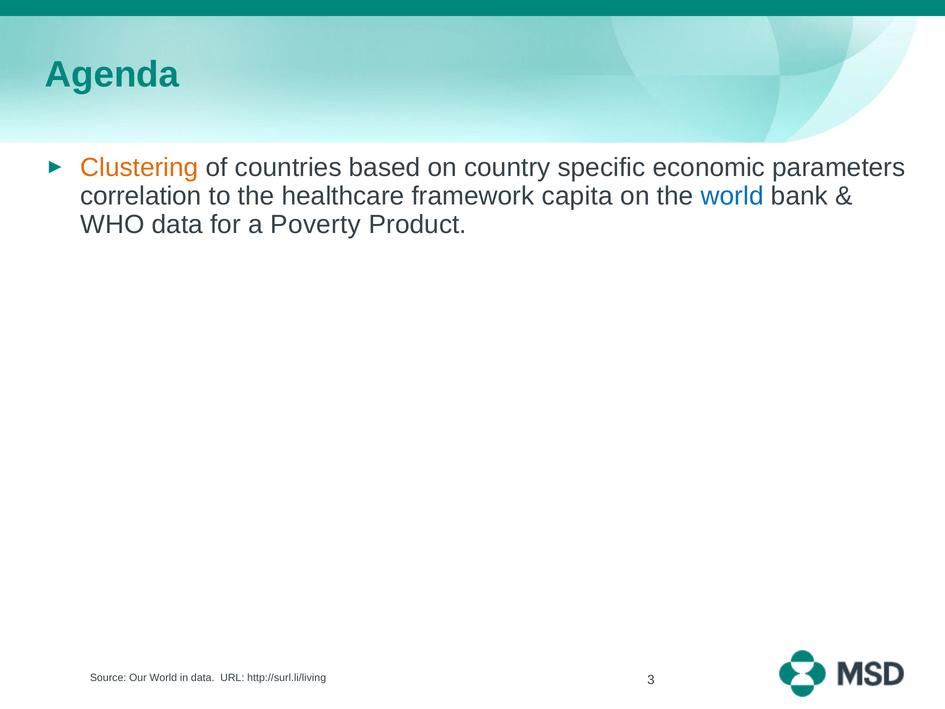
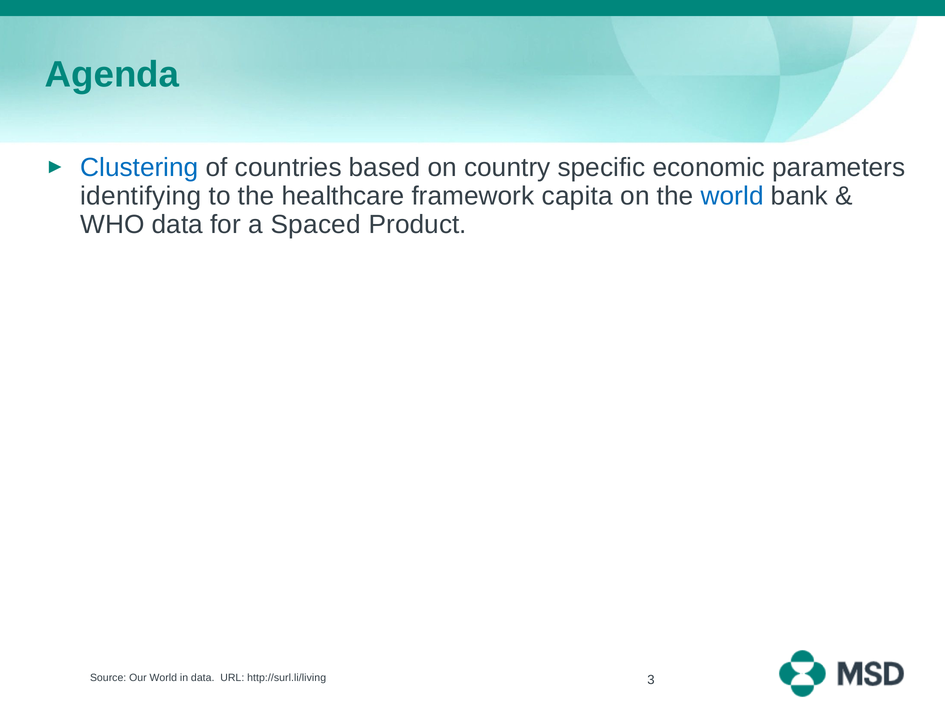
Clustering colour: orange -> blue
correlation: correlation -> identifying
Poverty: Poverty -> Spaced
